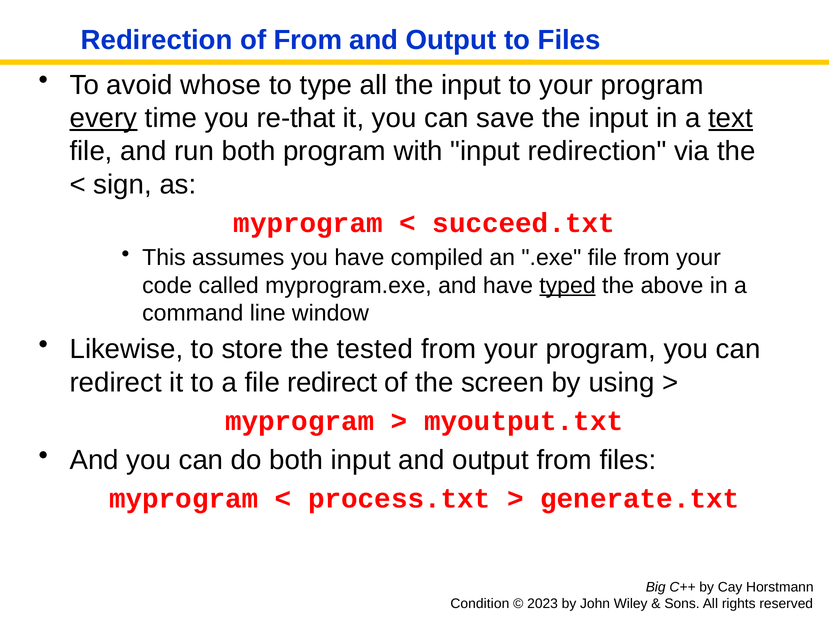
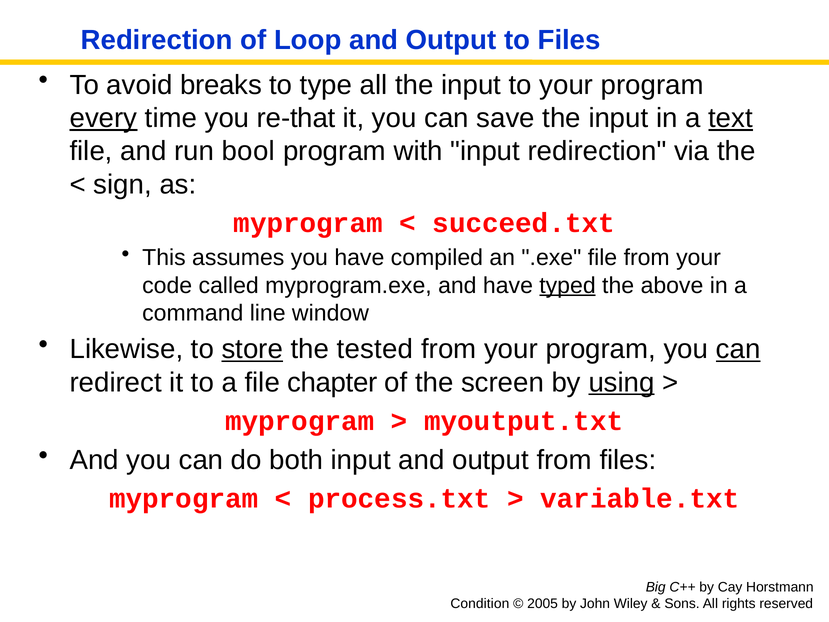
of From: From -> Loop
whose: whose -> breaks
run both: both -> bool
store underline: none -> present
can at (738, 349) underline: none -> present
file redirect: redirect -> chapter
using underline: none -> present
generate.txt: generate.txt -> variable.txt
2023: 2023 -> 2005
